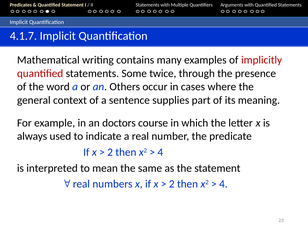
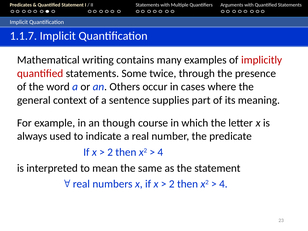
4.1.7: 4.1.7 -> 1.1.7
doctors: doctors -> though
